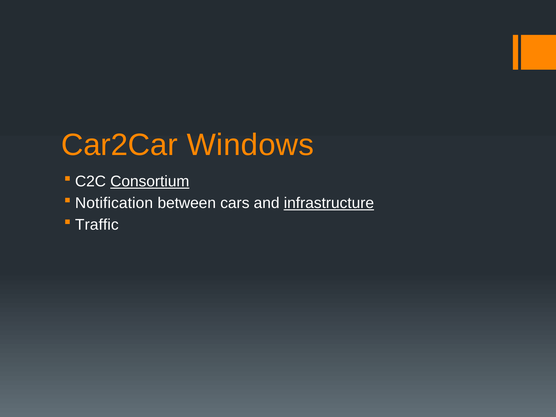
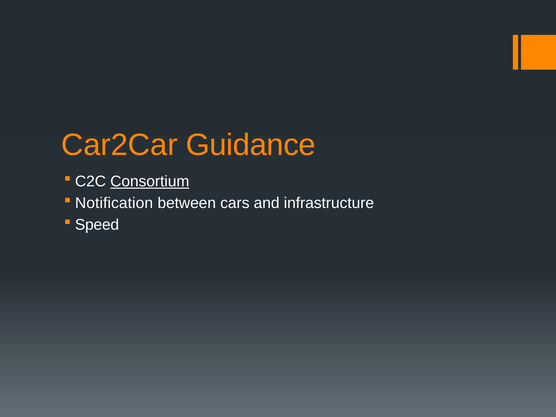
Windows: Windows -> Guidance
infrastructure underline: present -> none
Traffic: Traffic -> Speed
